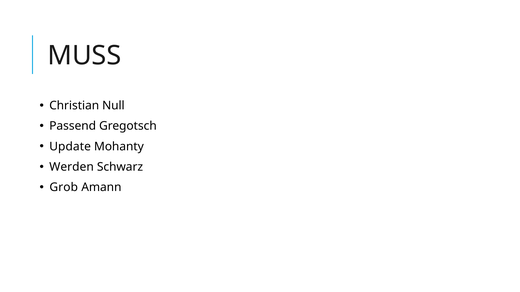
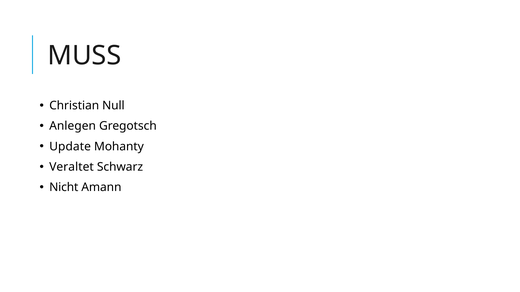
Passend: Passend -> Anlegen
Werden: Werden -> Veraltet
Grob: Grob -> Nicht
